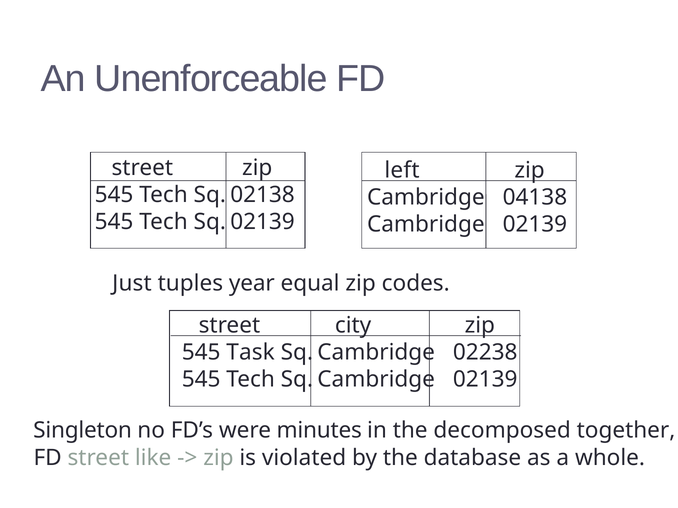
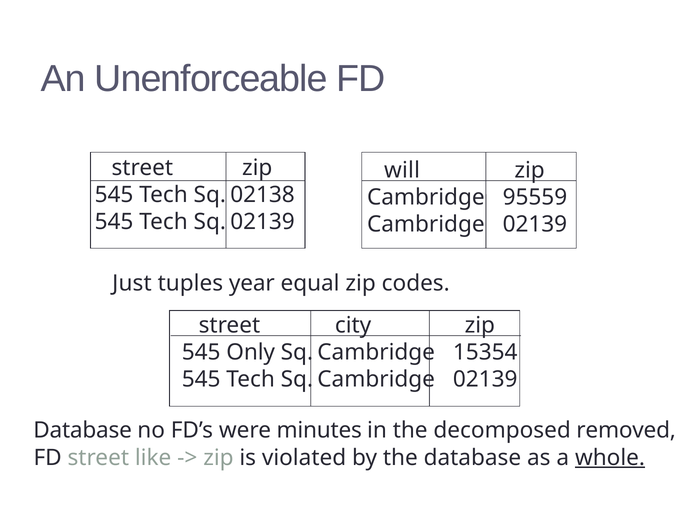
left: left -> will
04138: 04138 -> 95559
Task: Task -> Only
02238: 02238 -> 15354
Singleton at (83, 431): Singleton -> Database
together: together -> removed
whole underline: none -> present
